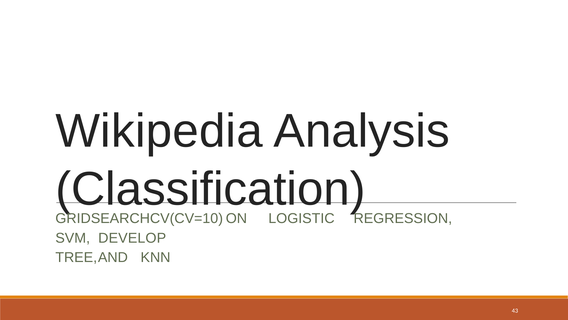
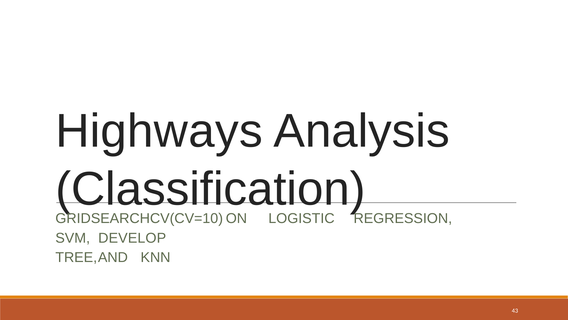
Wikipedia: Wikipedia -> Highways
